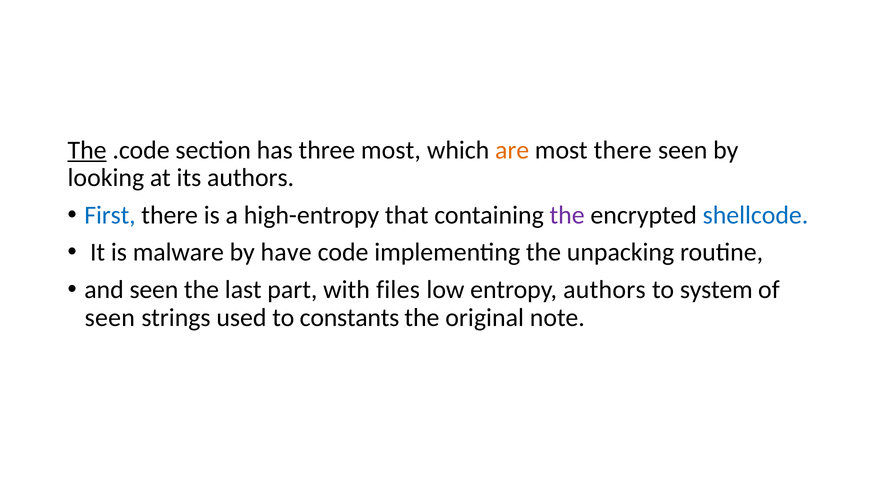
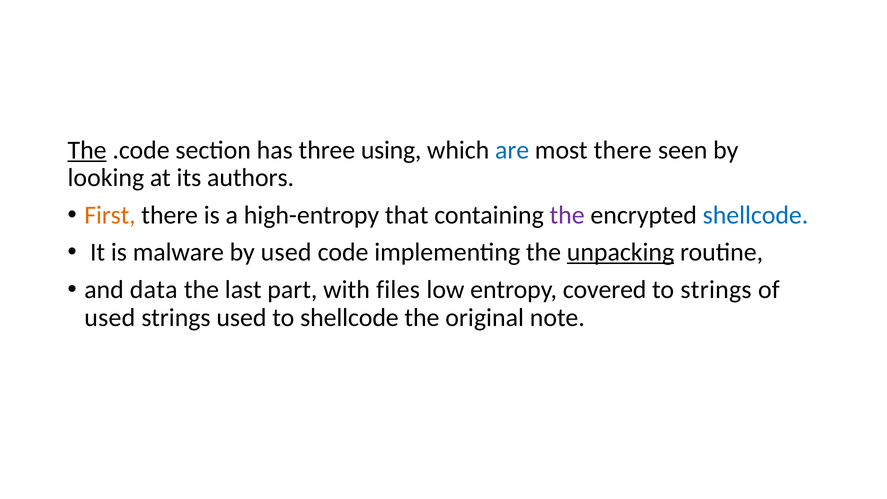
three most: most -> using
are colour: orange -> blue
First colour: blue -> orange
by have: have -> used
unpacking underline: none -> present
and seen: seen -> data
entropy authors: authors -> covered
to system: system -> strings
seen at (110, 317): seen -> used
to constants: constants -> shellcode
